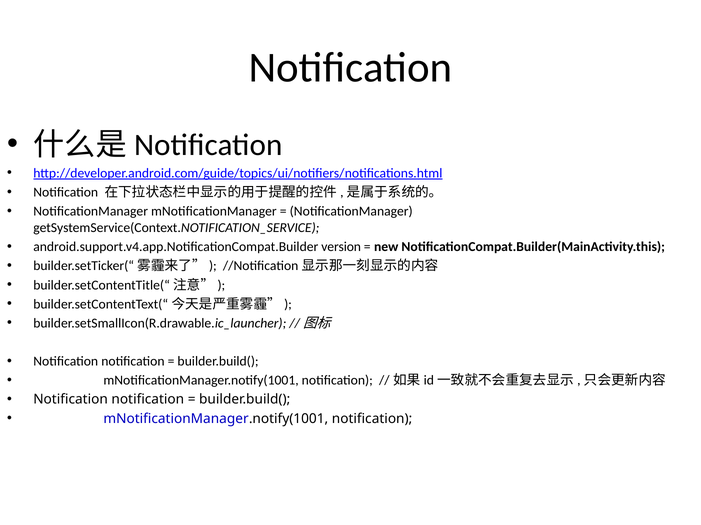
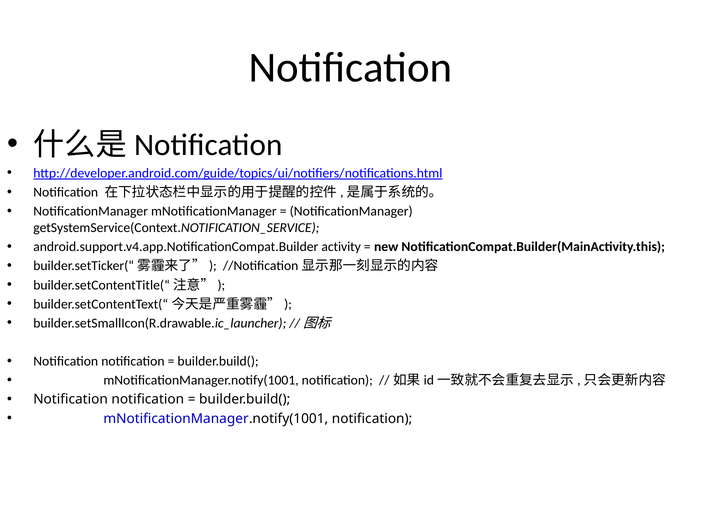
version: version -> activity
